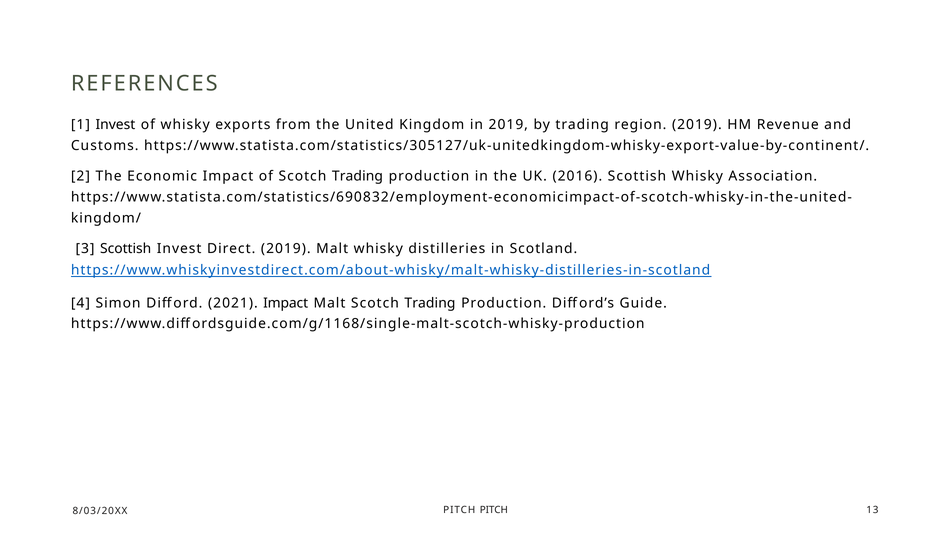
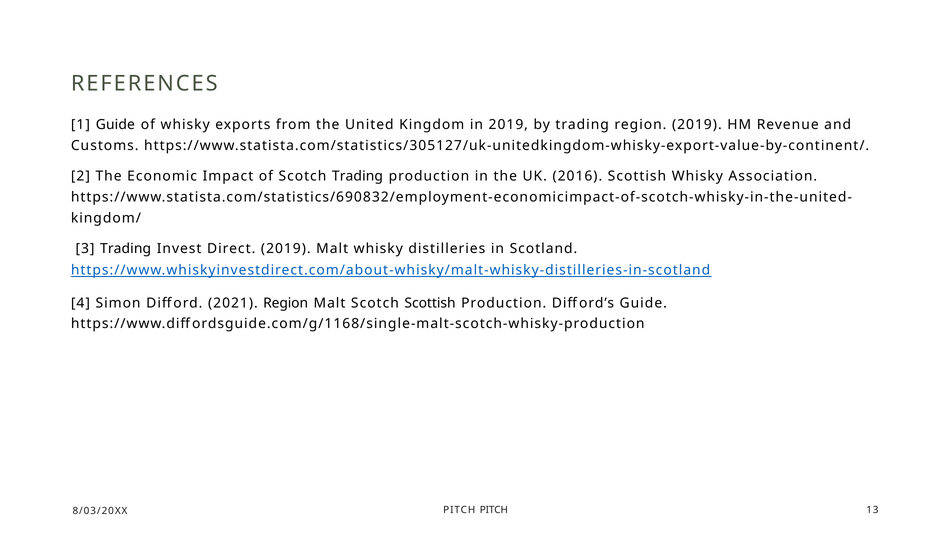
1 Invest: Invest -> Guide
3 Scottish: Scottish -> Trading
2021 Impact: Impact -> Region
Malt Scotch Trading: Trading -> Scottish
